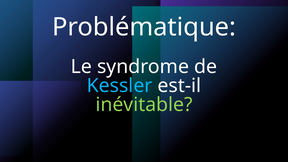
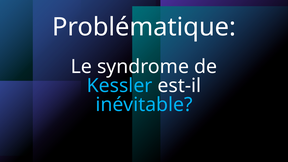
inévitable colour: light green -> light blue
